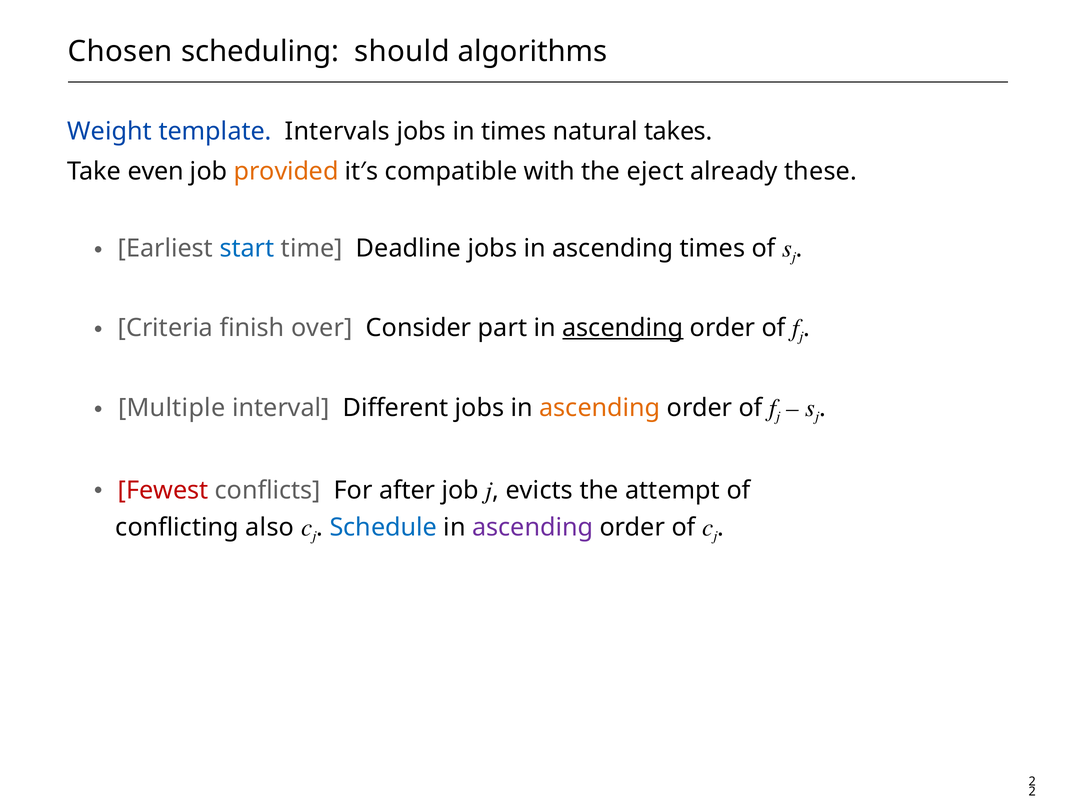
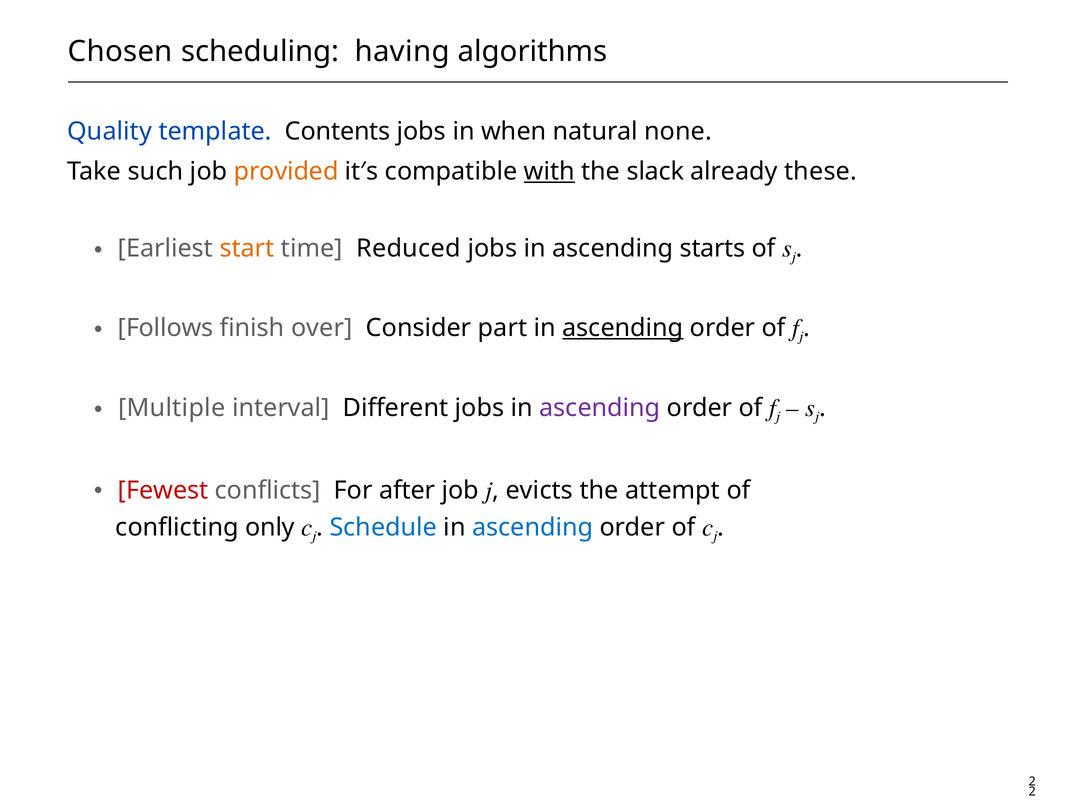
should: should -> having
Weight: Weight -> Quality
Intervals: Intervals -> Contents
in times: times -> when
takes: takes -> none
even: even -> such
with underline: none -> present
eject: eject -> slack
start colour: blue -> orange
Deadline: Deadline -> Reduced
ascending times: times -> starts
Criteria: Criteria -> Follows
ascending at (600, 408) colour: orange -> purple
also: also -> only
ascending at (533, 528) colour: purple -> blue
